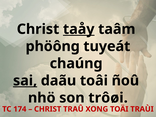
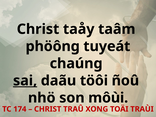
taåy underline: present -> none
toâi: toâi -> töôi
trôøi: trôøi -> môùi
